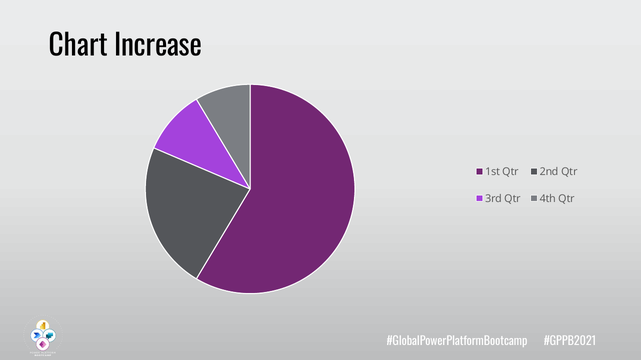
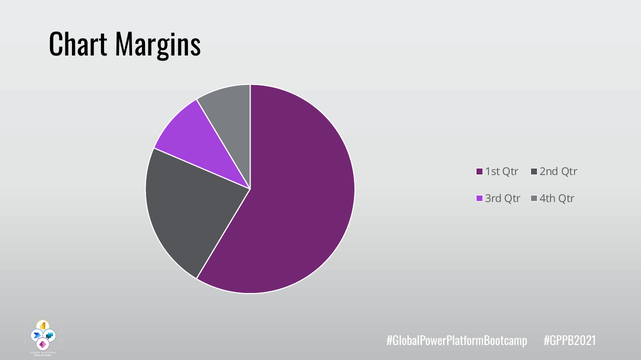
Increase: Increase -> Margins
